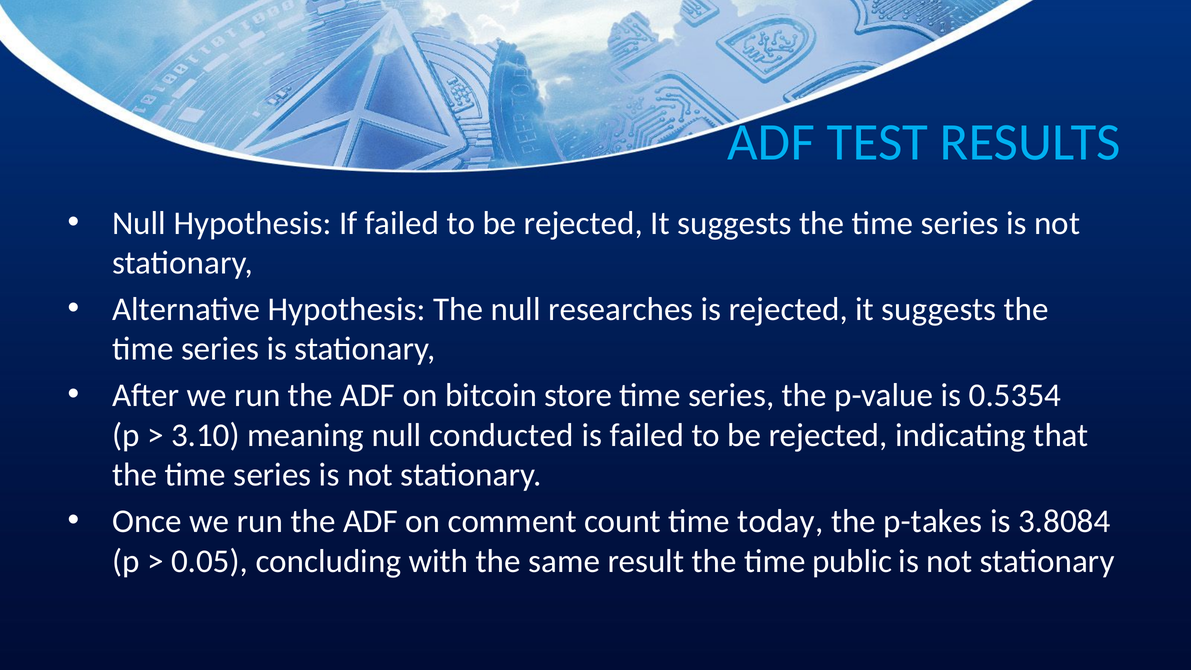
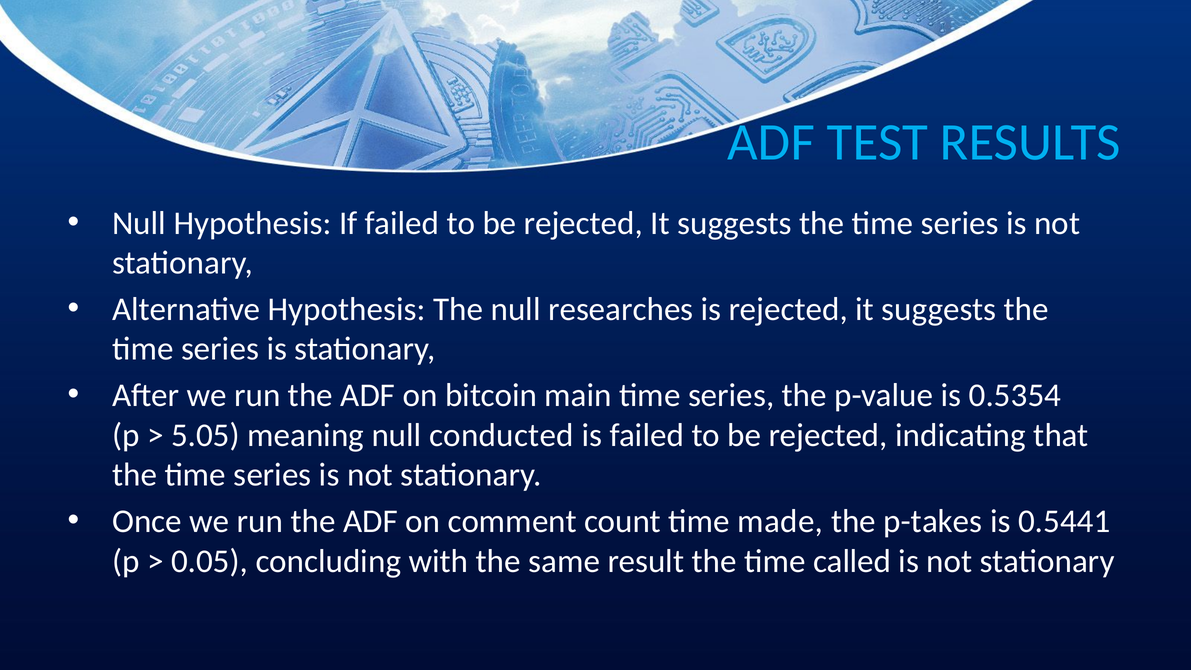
store: store -> main
3.10: 3.10 -> 5.05
today: today -> made
3.8084: 3.8084 -> 0.5441
public: public -> called
